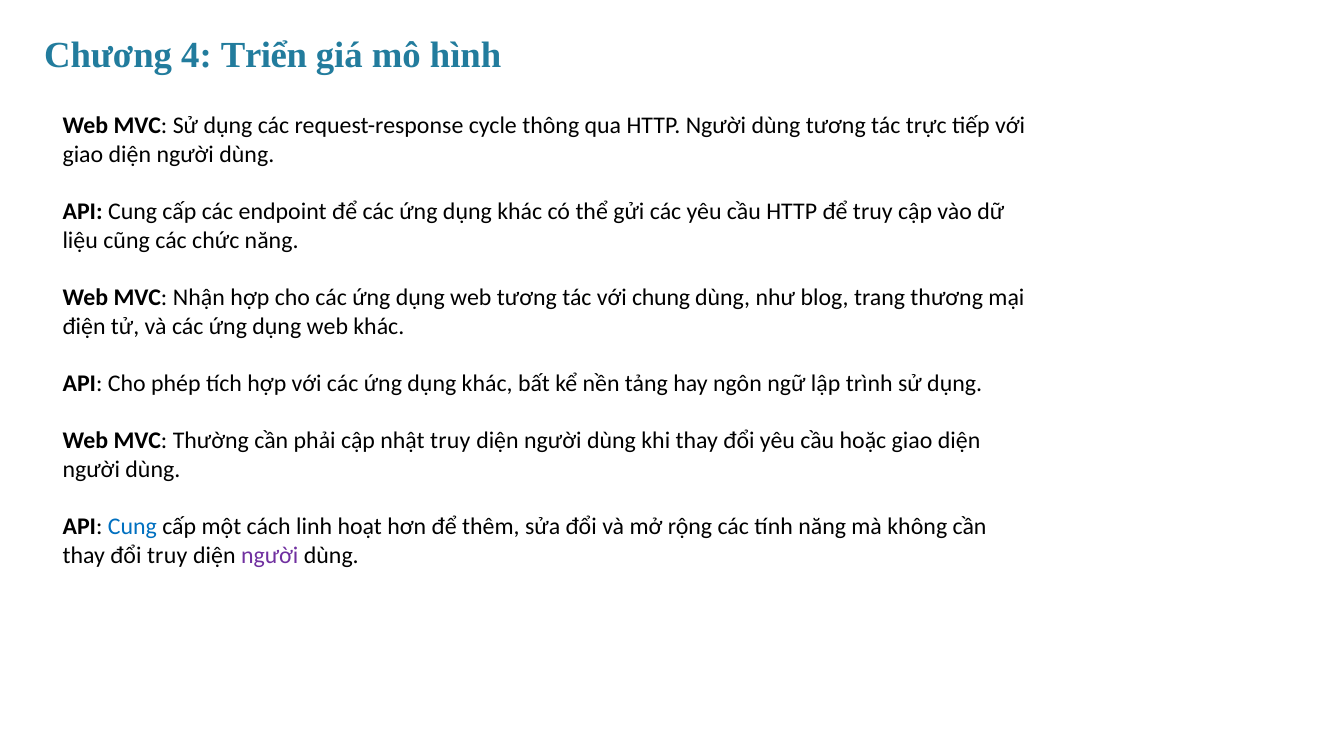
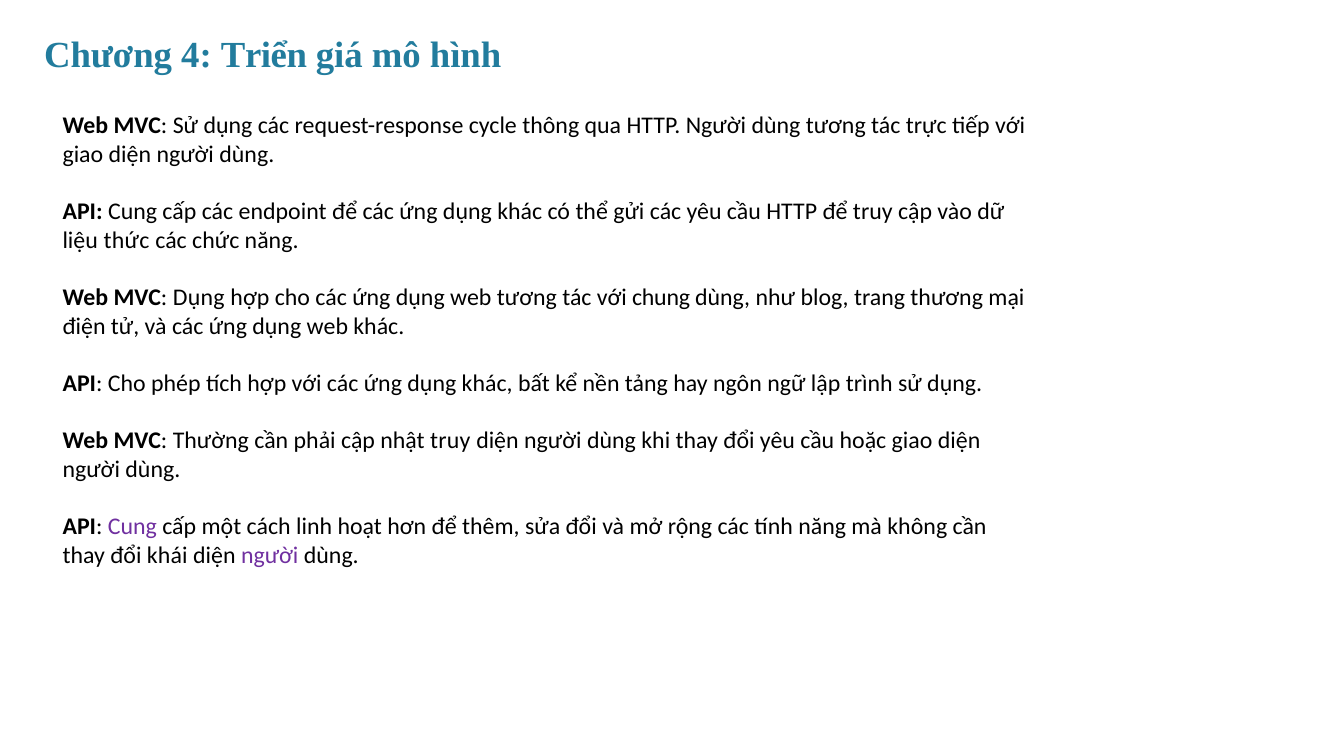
cũng: cũng -> thức
MVC Nhận: Nhận -> Dụng
Cung at (132, 527) colour: blue -> purple
đổi truy: truy -> khái
